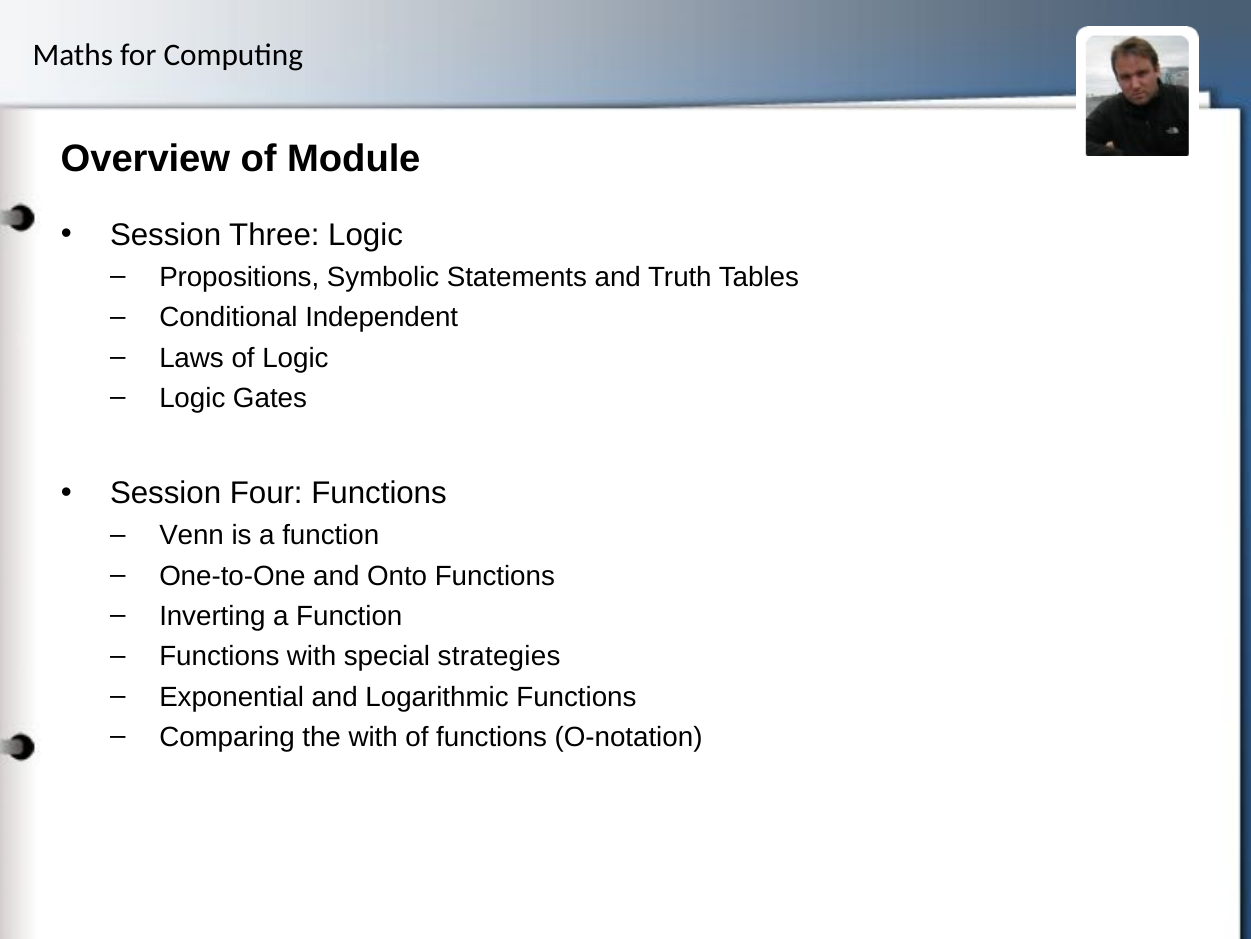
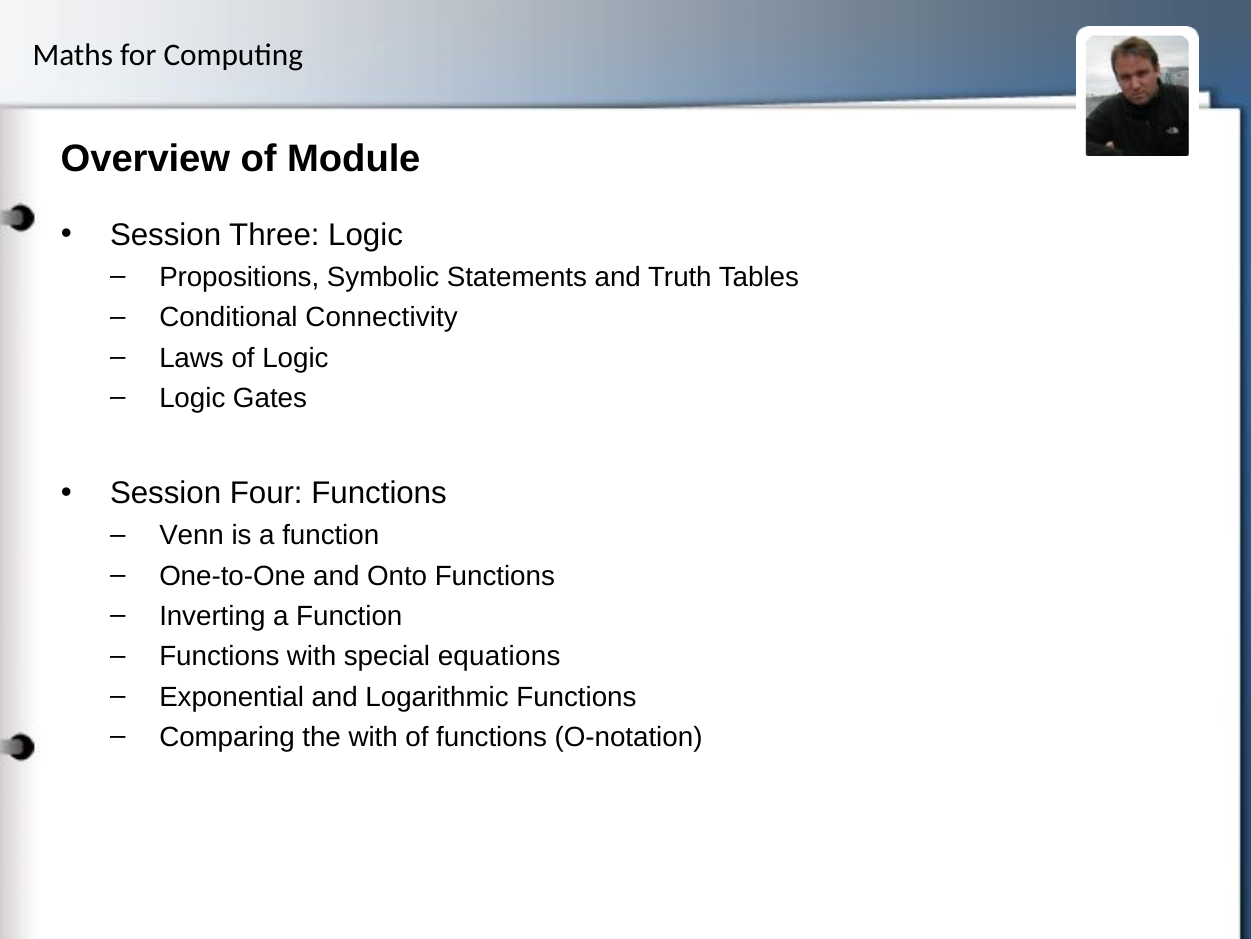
Independent: Independent -> Connectivity
strategies: strategies -> equations
